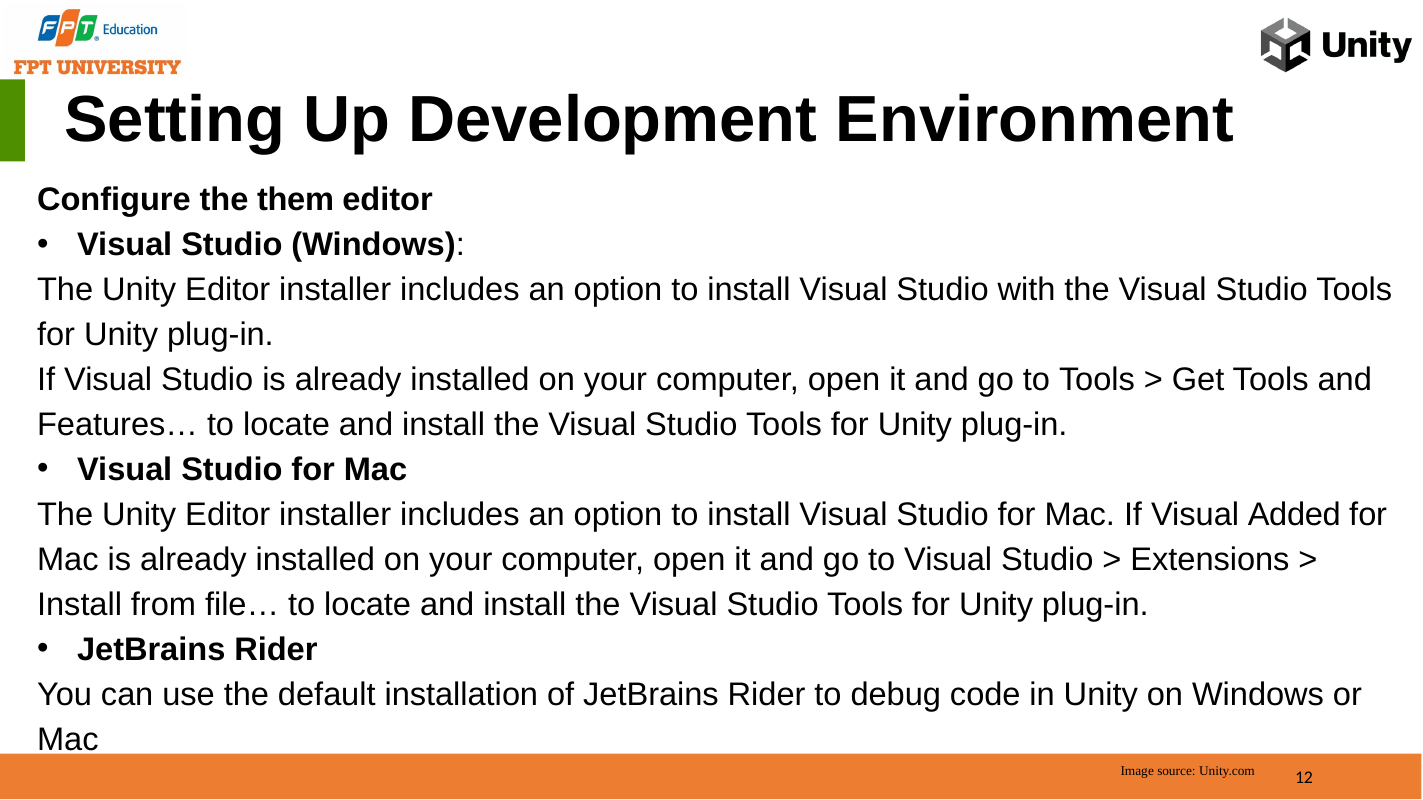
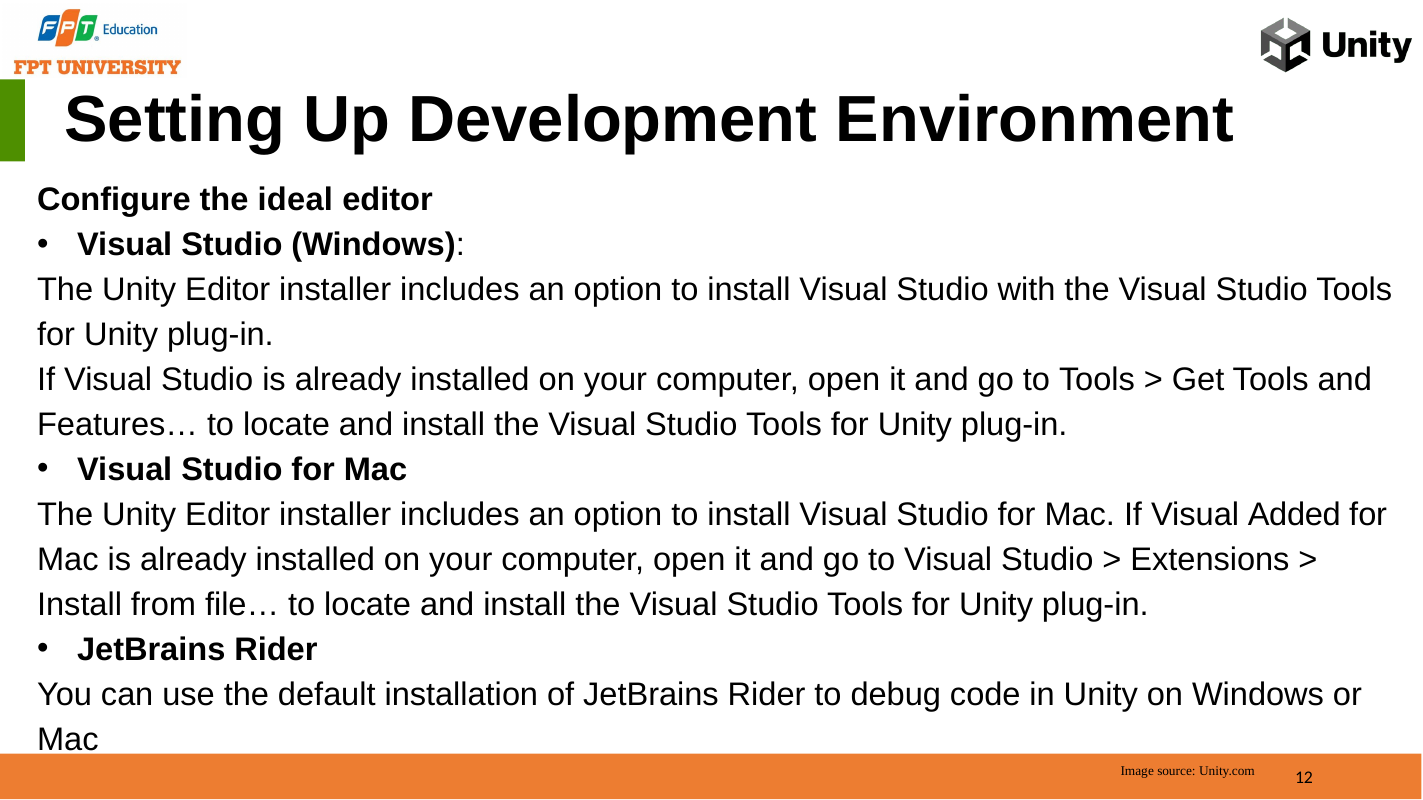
them: them -> ideal
